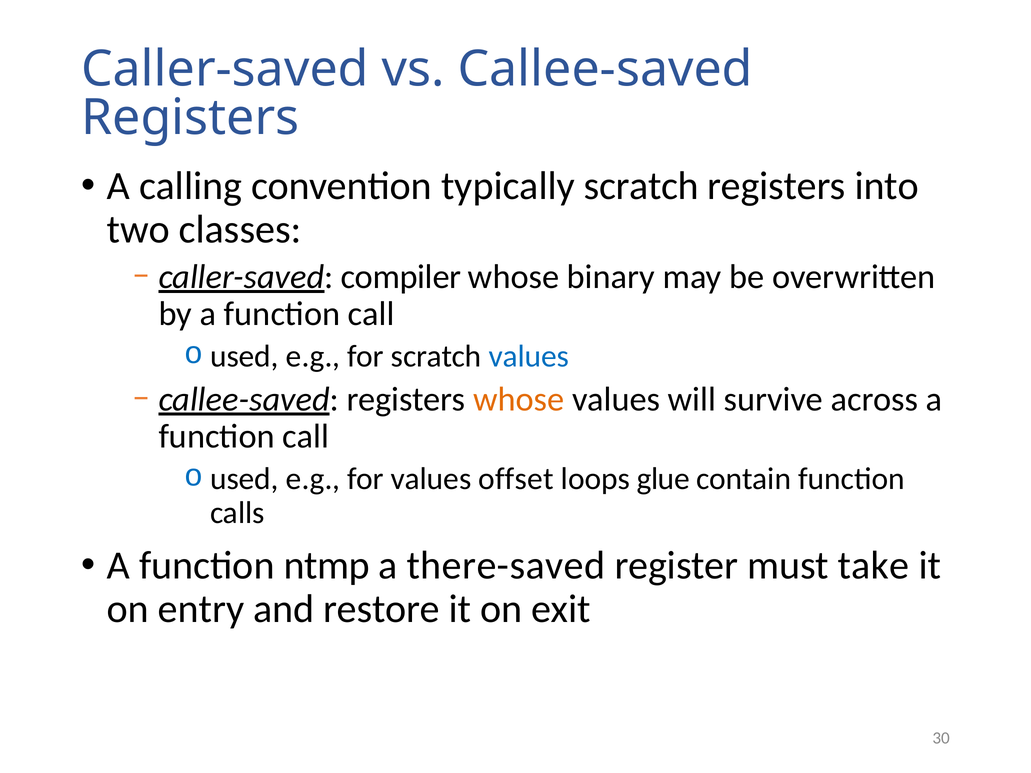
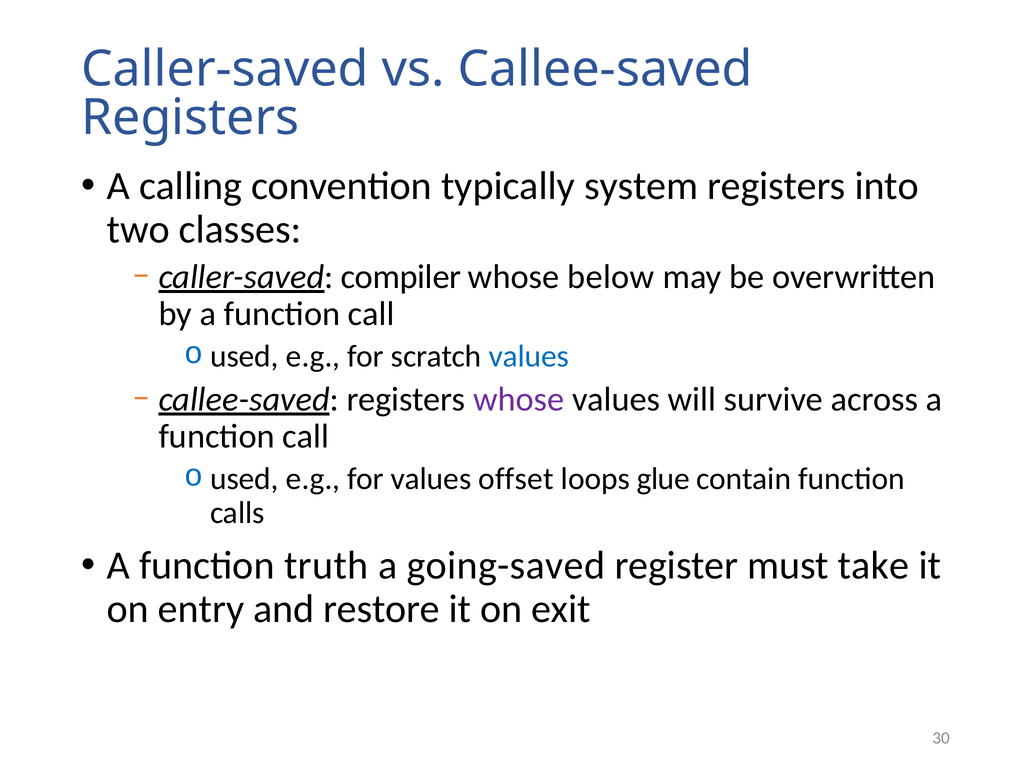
typically scratch: scratch -> system
binary: binary -> below
whose at (519, 399) colour: orange -> purple
ntmp: ntmp -> truth
there-saved: there-saved -> going-saved
